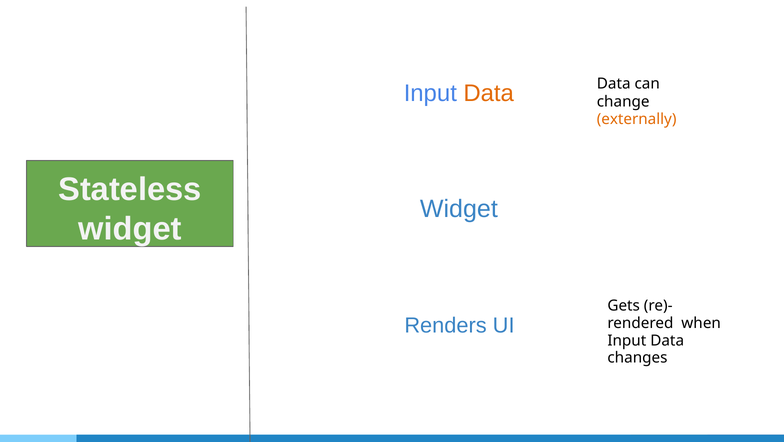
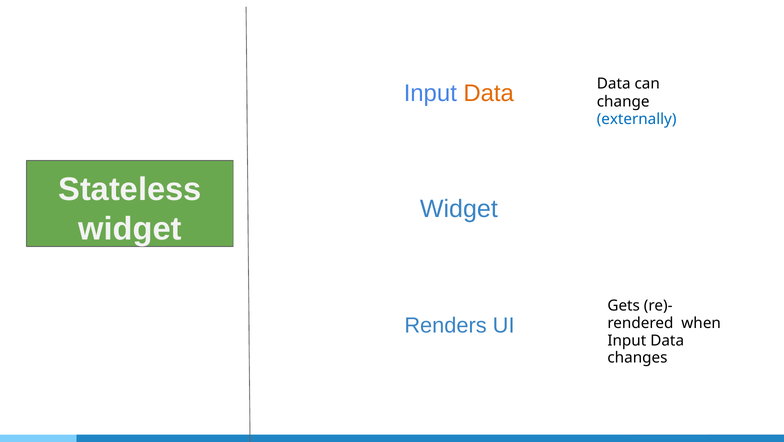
externally colour: orange -> blue
